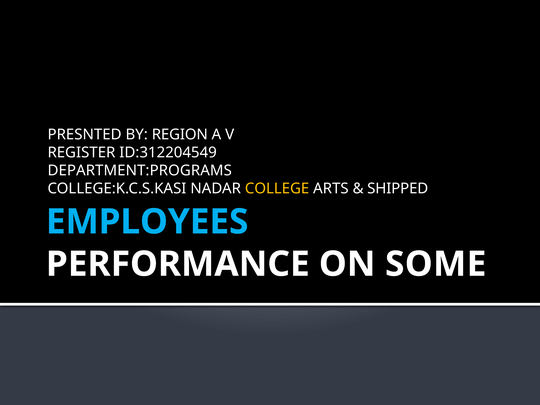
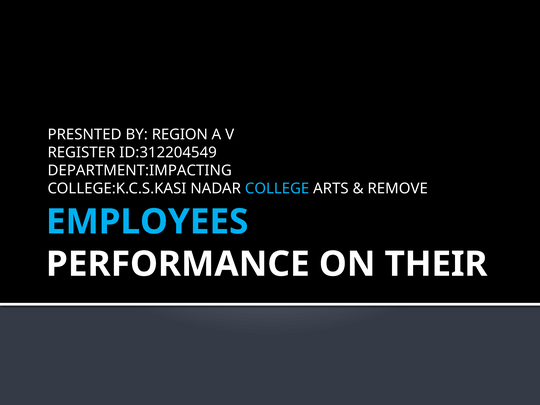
DEPARTMENT:PROGRAMS: DEPARTMENT:PROGRAMS -> DEPARTMENT:IMPACTING
COLLEGE colour: yellow -> light blue
SHIPPED: SHIPPED -> REMOVE
SOME: SOME -> THEIR
